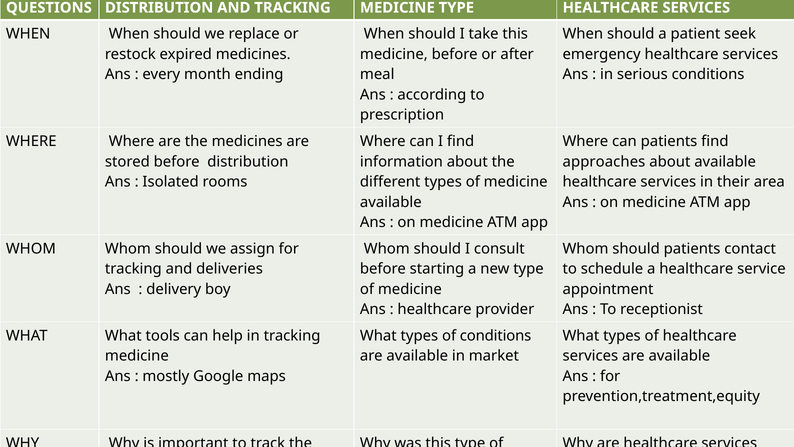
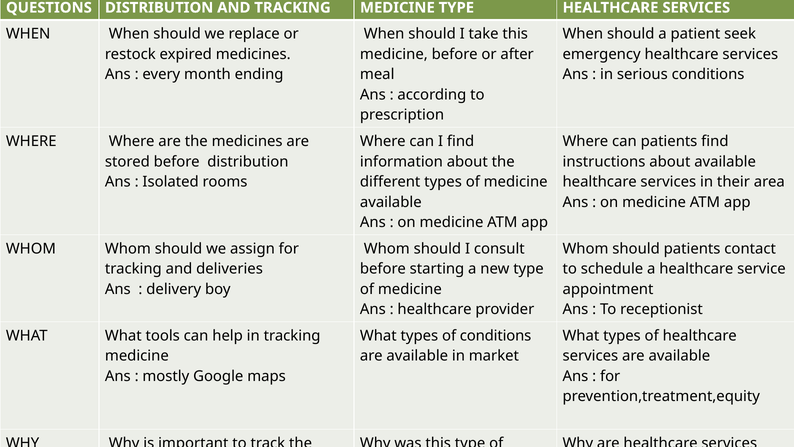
approaches: approaches -> instructions
